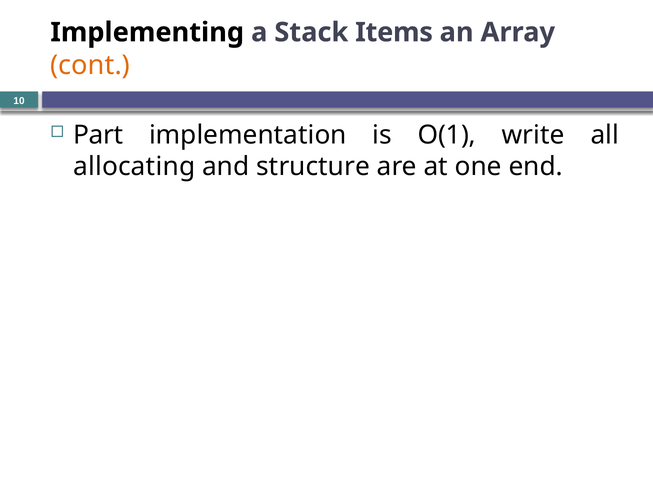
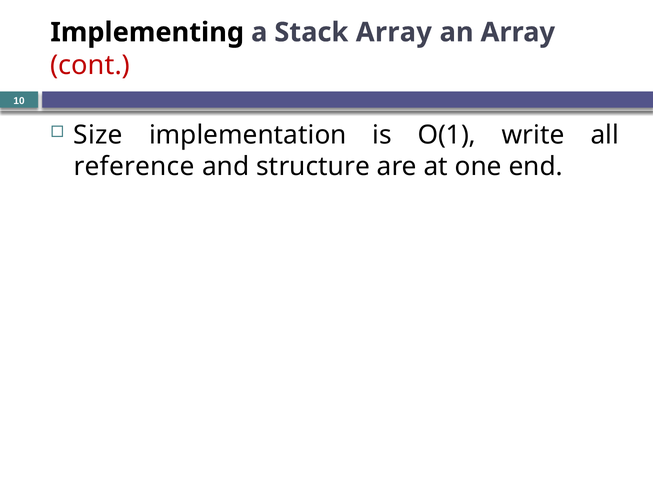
Stack Items: Items -> Array
cont colour: orange -> red
Part: Part -> Size
allocating: allocating -> reference
